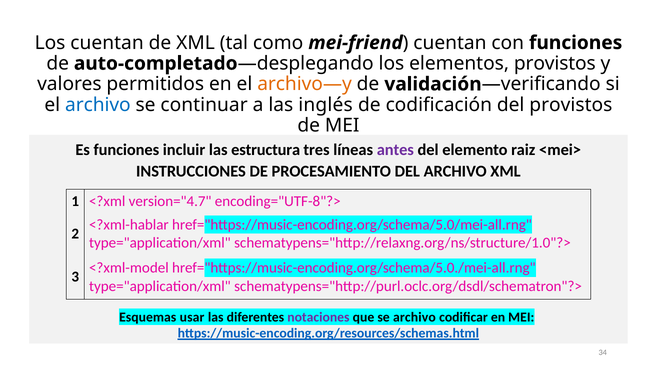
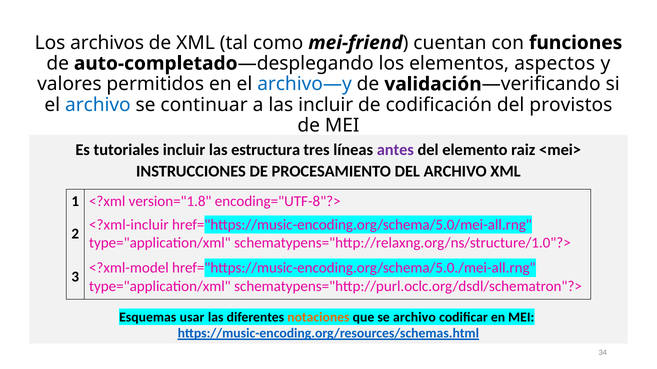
Los cuentan: cuentan -> archivos
elementos provistos: provistos -> aspectos
archivo—y colour: orange -> blue
las inglés: inglés -> incluir
Es funciones: funciones -> tutoriales
version="4.7: version="4.7 -> version="1.8
<?xml-hablar: <?xml-hablar -> <?xml-incluir
notaciones colour: purple -> orange
